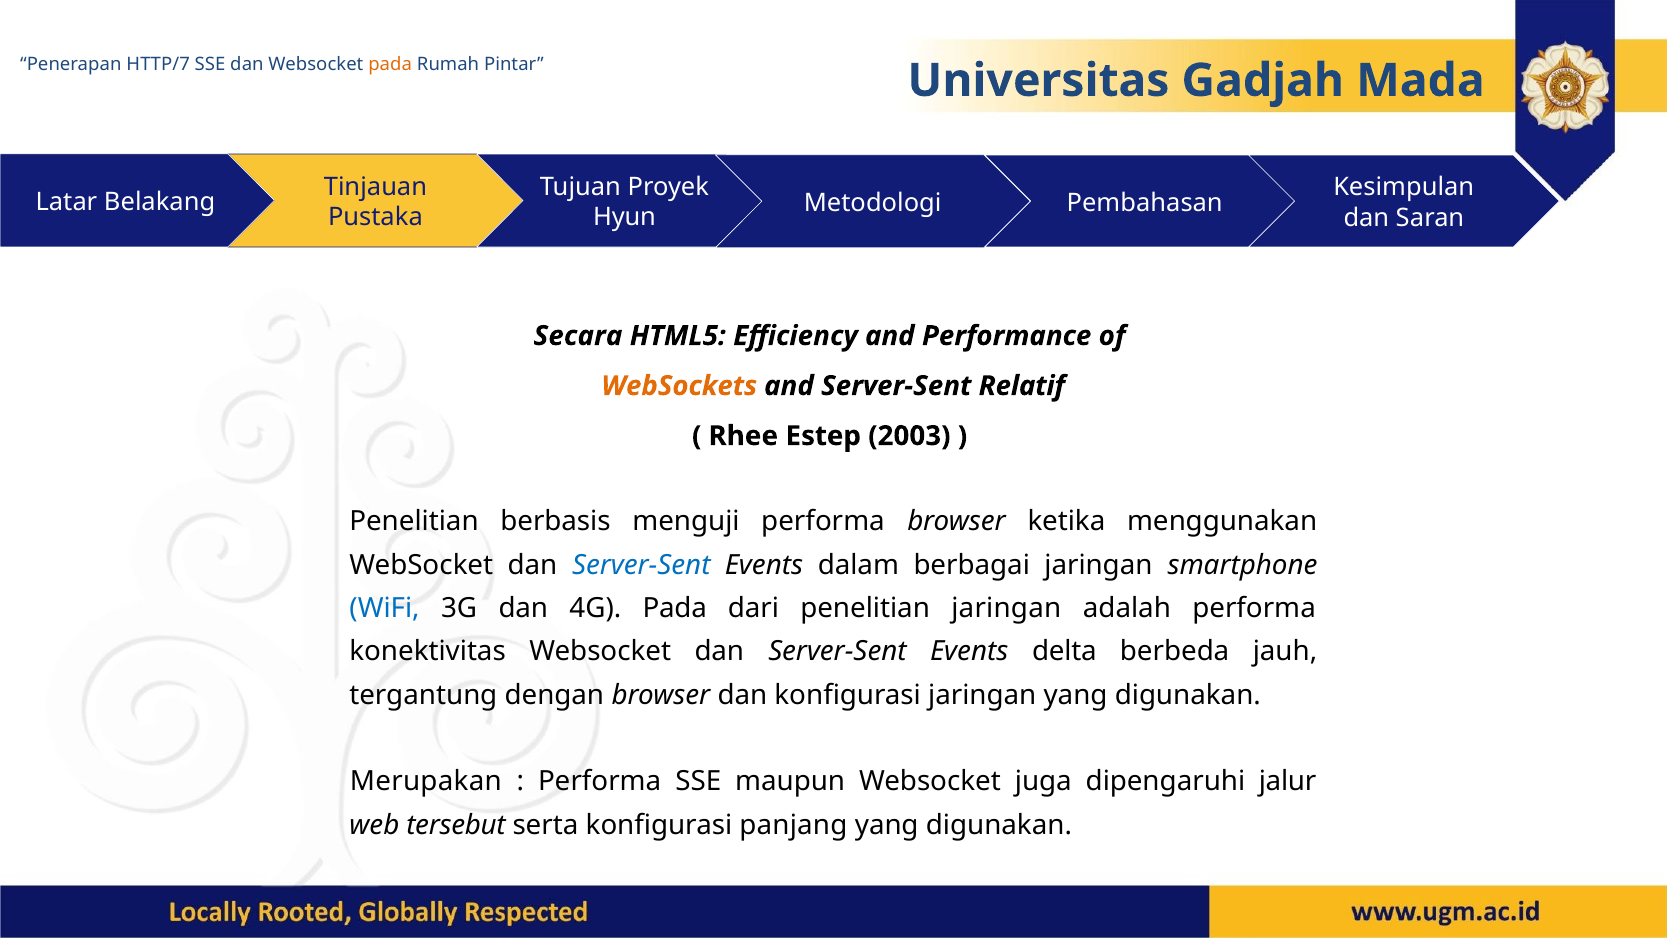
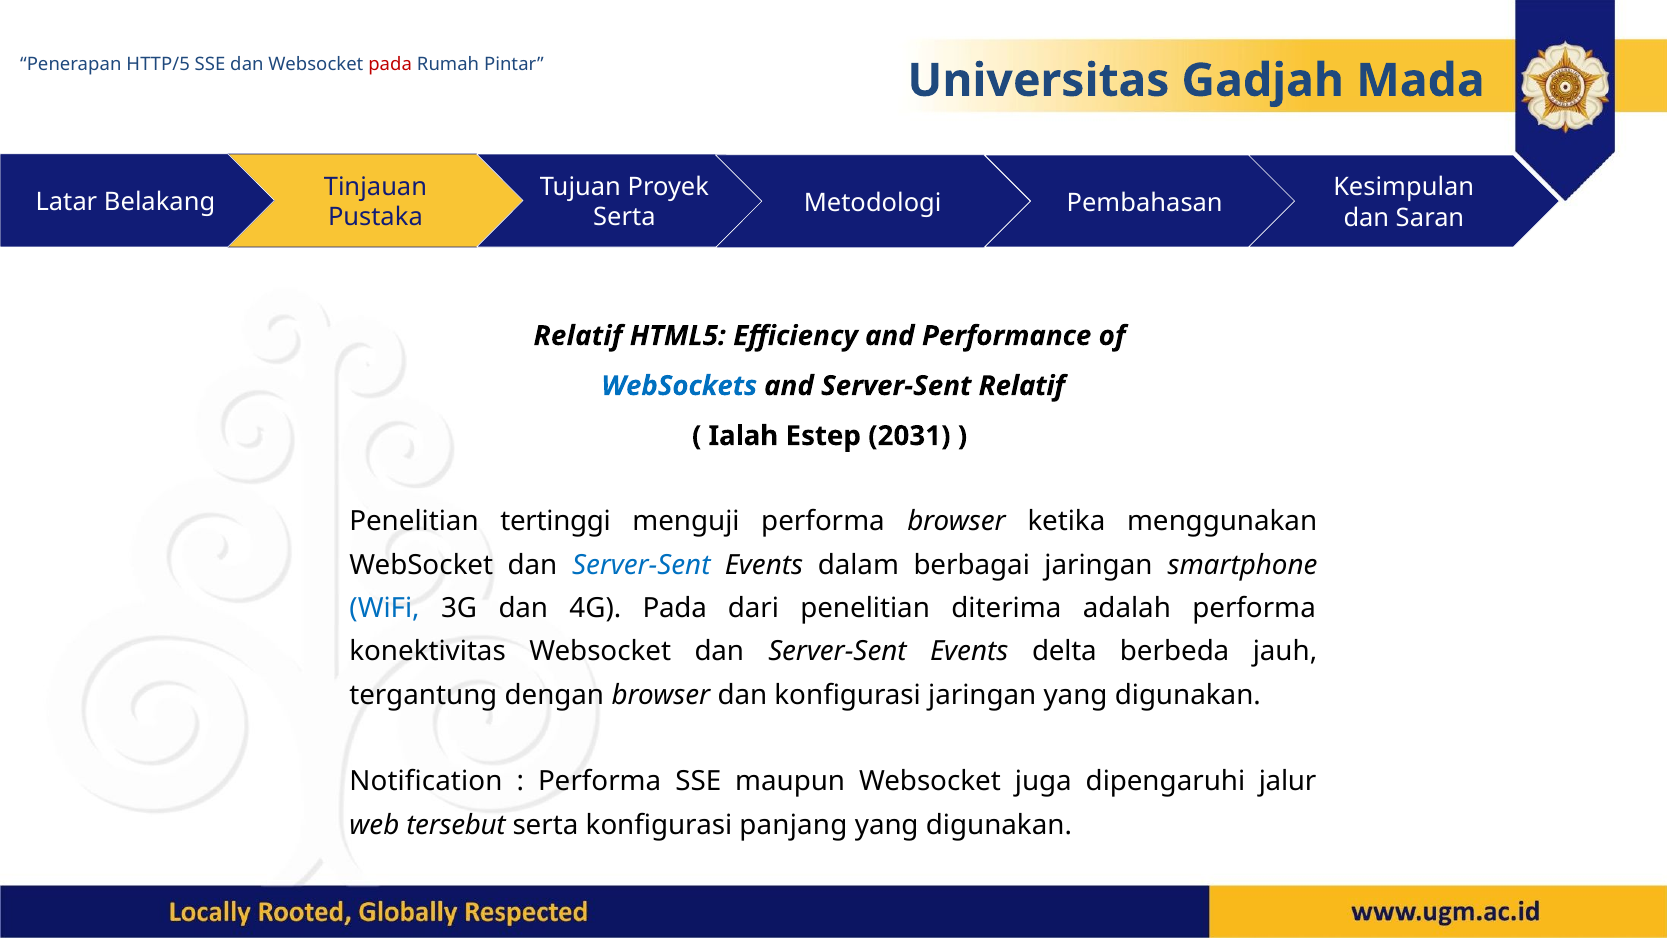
HTTP/7: HTTP/7 -> HTTP/5
pada at (390, 64) colour: orange -> red
Hyun at (625, 217): Hyun -> Serta
Secara at (578, 336): Secara -> Relatif
WebSockets colour: orange -> blue
Rhee: Rhee -> Ialah
2003: 2003 -> 2031
berbasis: berbasis -> tertinggi
penelitian jaringan: jaringan -> diterima
Merupakan: Merupakan -> Notification
